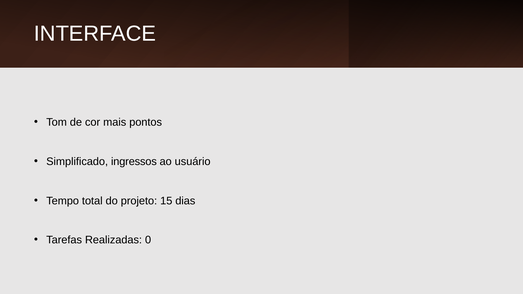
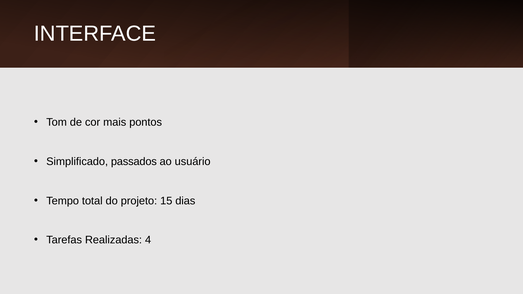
ingressos: ingressos -> passados
0: 0 -> 4
